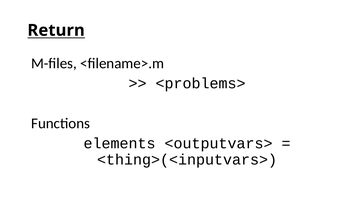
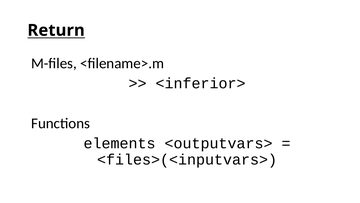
<problems>: <problems> -> <inferior>
<thing>(<inputvars>: <thing>(<inputvars> -> <files>(<inputvars>
